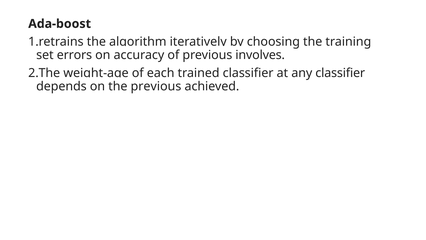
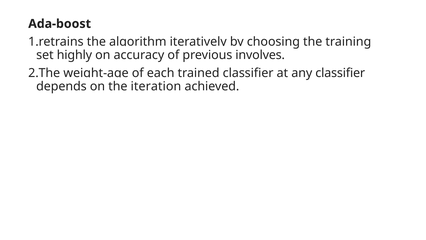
errors: errors -> highly
the previous: previous -> iteration
